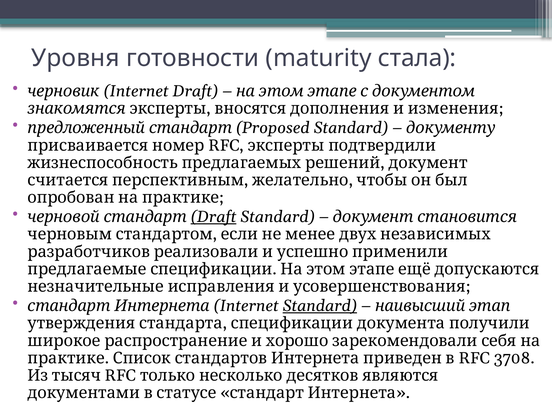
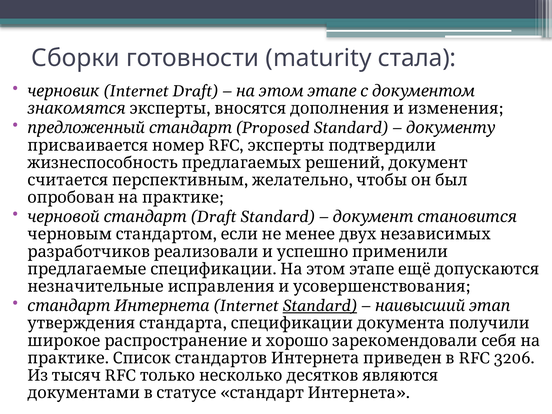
Уровня: Уровня -> Сборки
Draft at (214, 217) underline: present -> none
3708: 3708 -> 3206
